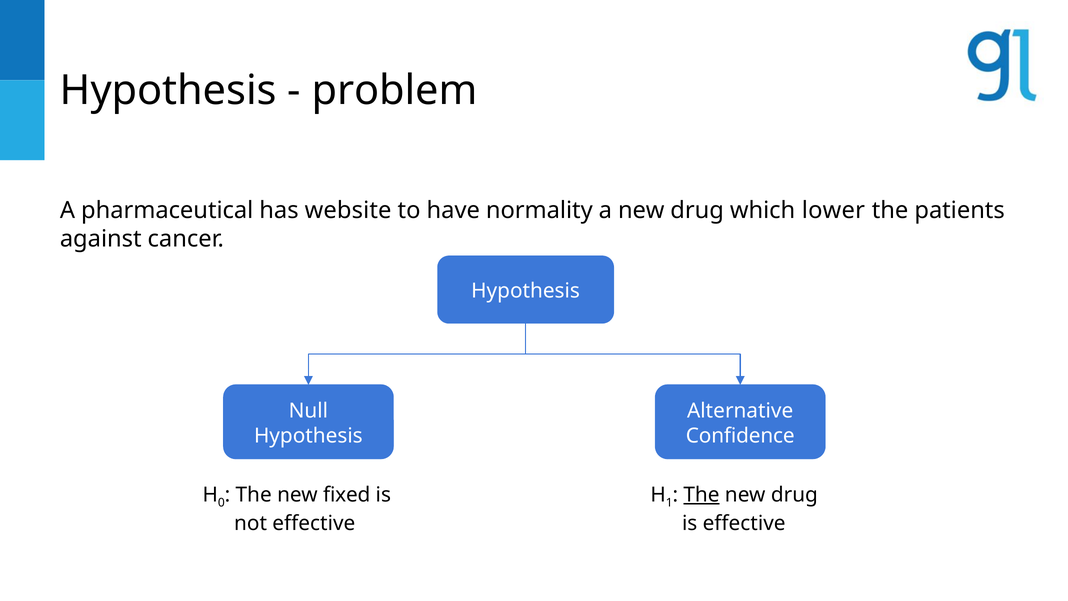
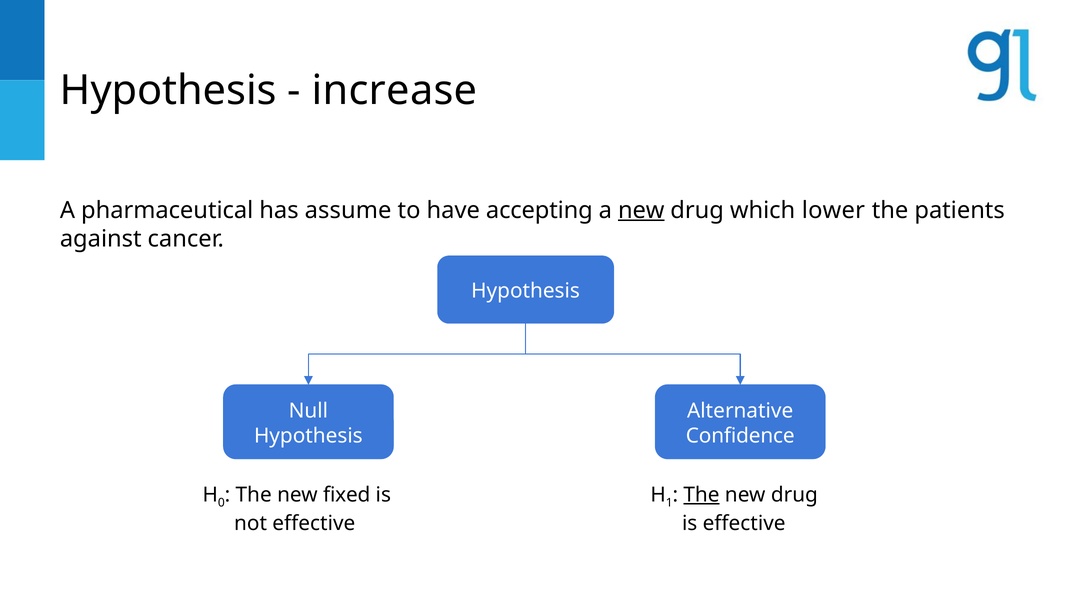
problem: problem -> increase
website: website -> assume
normality: normality -> accepting
new at (641, 210) underline: none -> present
